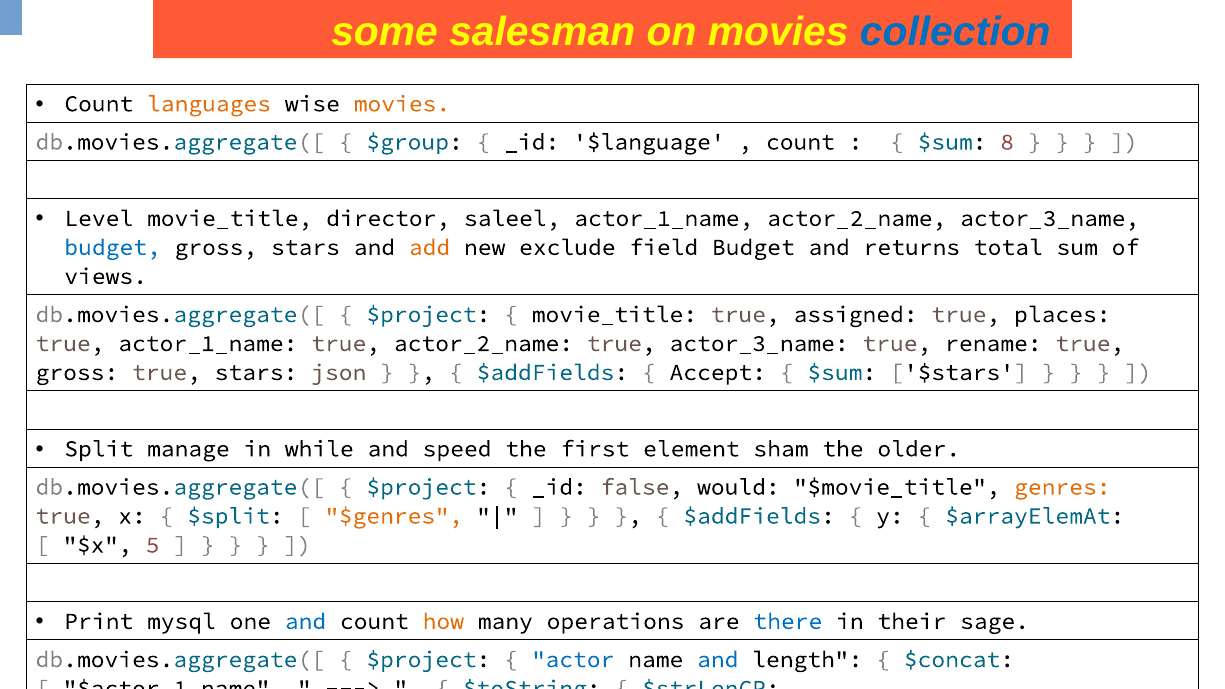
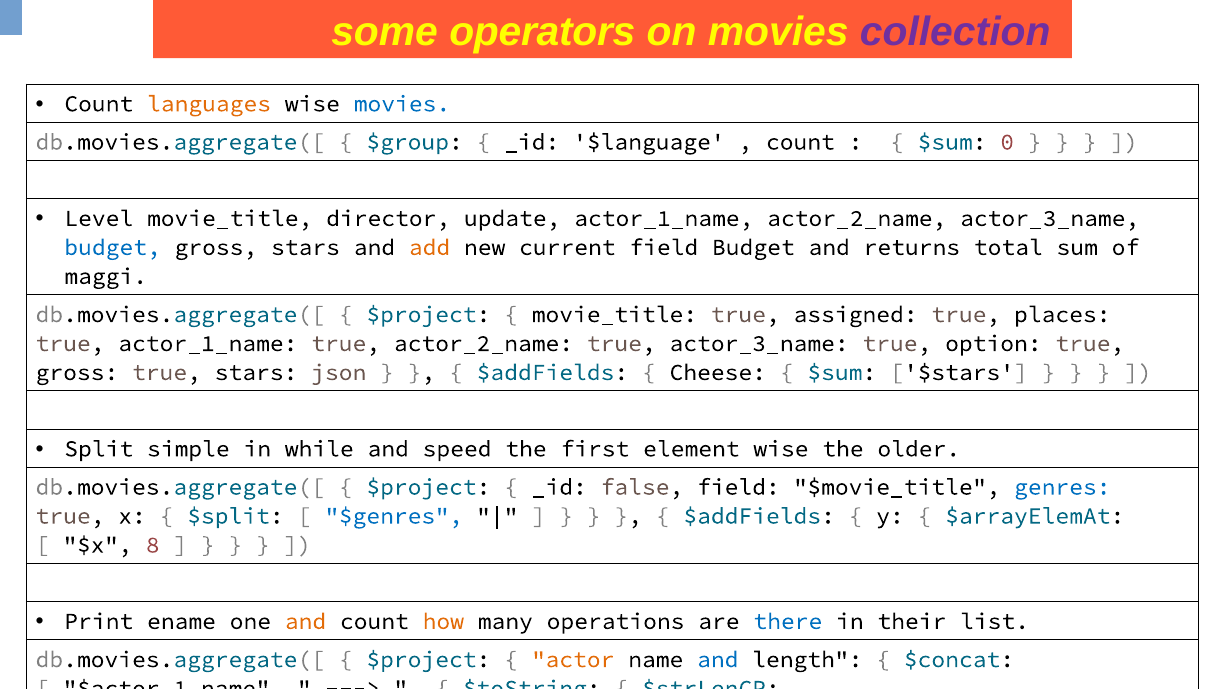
salesman: salesman -> operators
collection colour: blue -> purple
movies at (402, 104) colour: orange -> blue
8: 8 -> 0
saleel: saleel -> update
exclude: exclude -> current
views: views -> maggi
rename: rename -> option
Accept: Accept -> Cheese
manage: manage -> simple
element sham: sham -> wise
false would: would -> field
genres colour: orange -> blue
$genres colour: orange -> blue
5: 5 -> 8
mysql: mysql -> ename
and at (305, 621) colour: blue -> orange
sage: sage -> list
actor colour: blue -> orange
